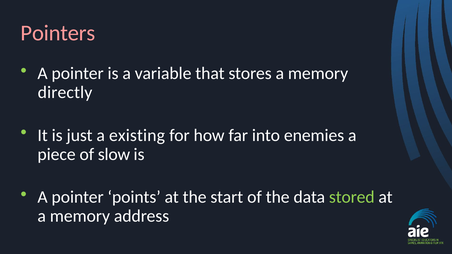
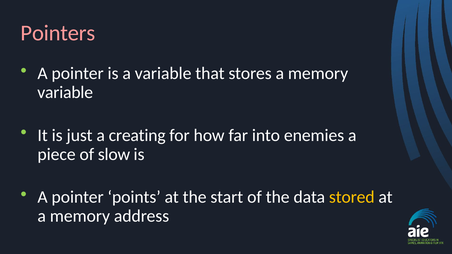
directly at (65, 93): directly -> variable
existing: existing -> creating
stored colour: light green -> yellow
